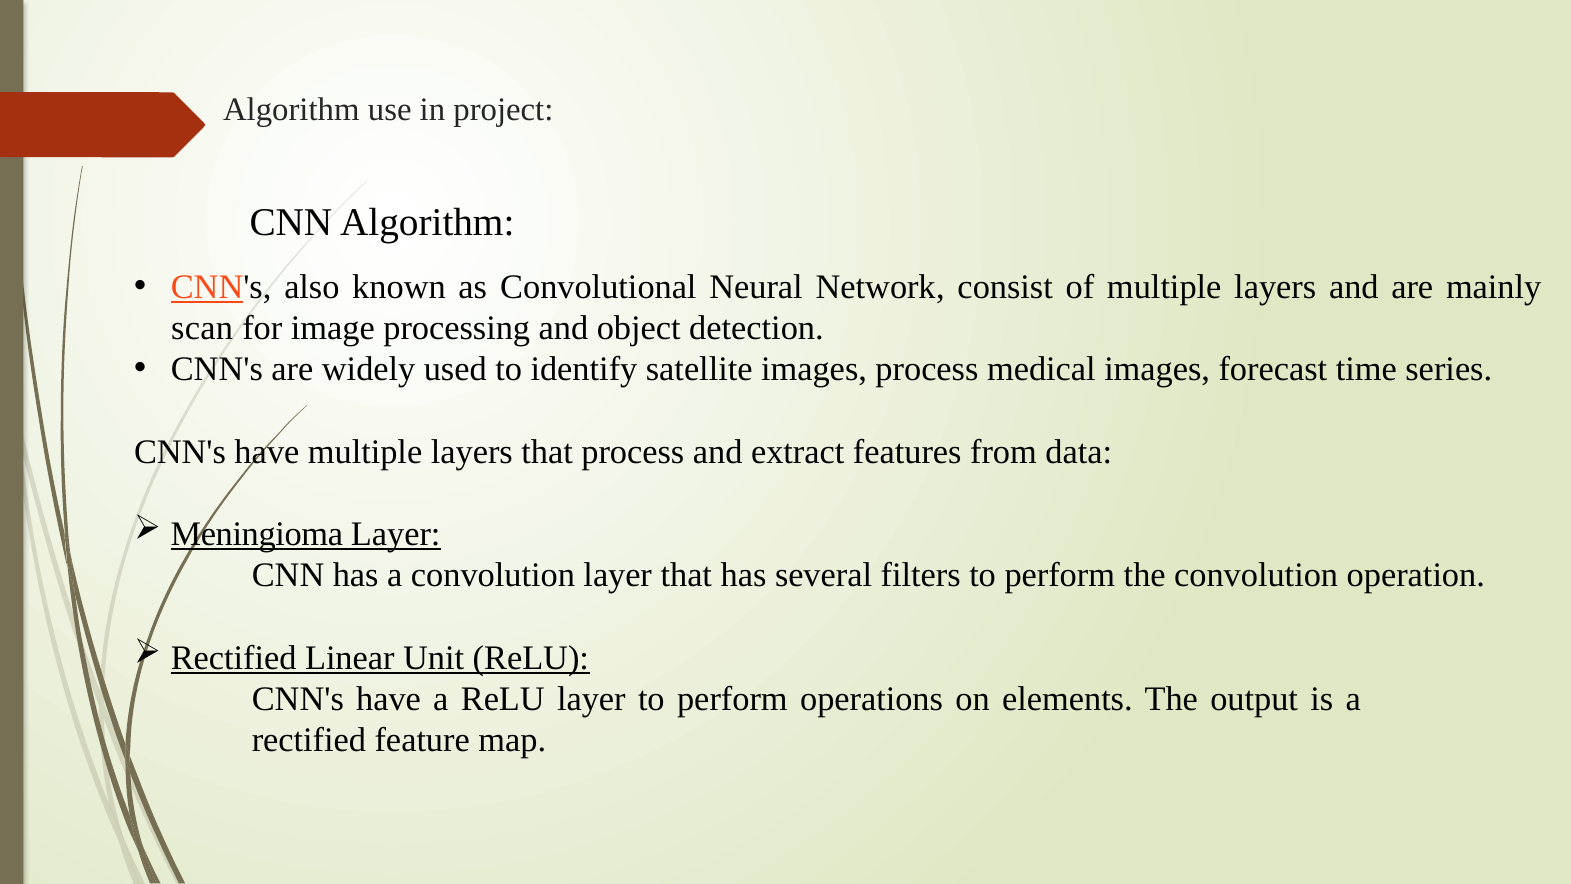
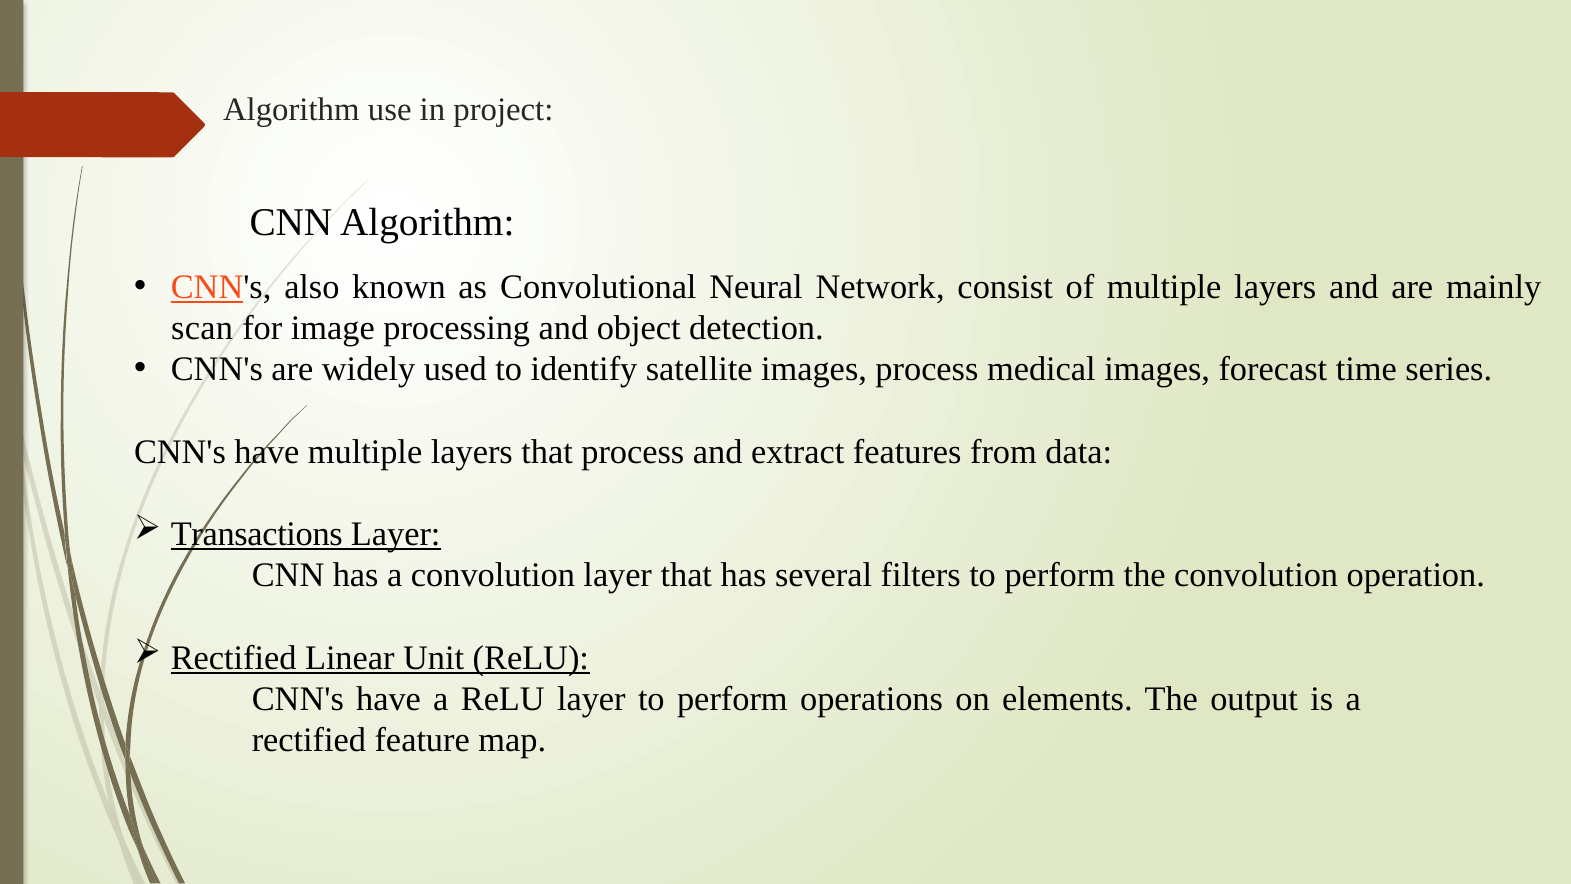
Meningioma: Meningioma -> Transactions
